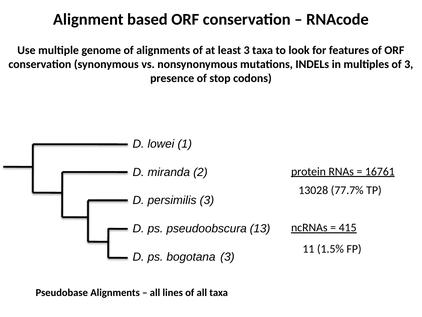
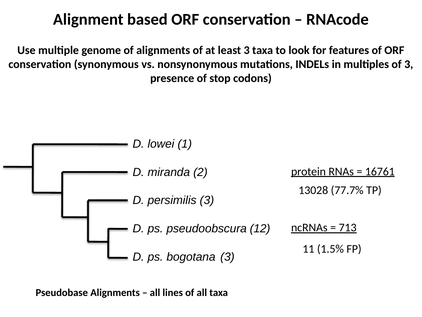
415: 415 -> 713
13: 13 -> 12
